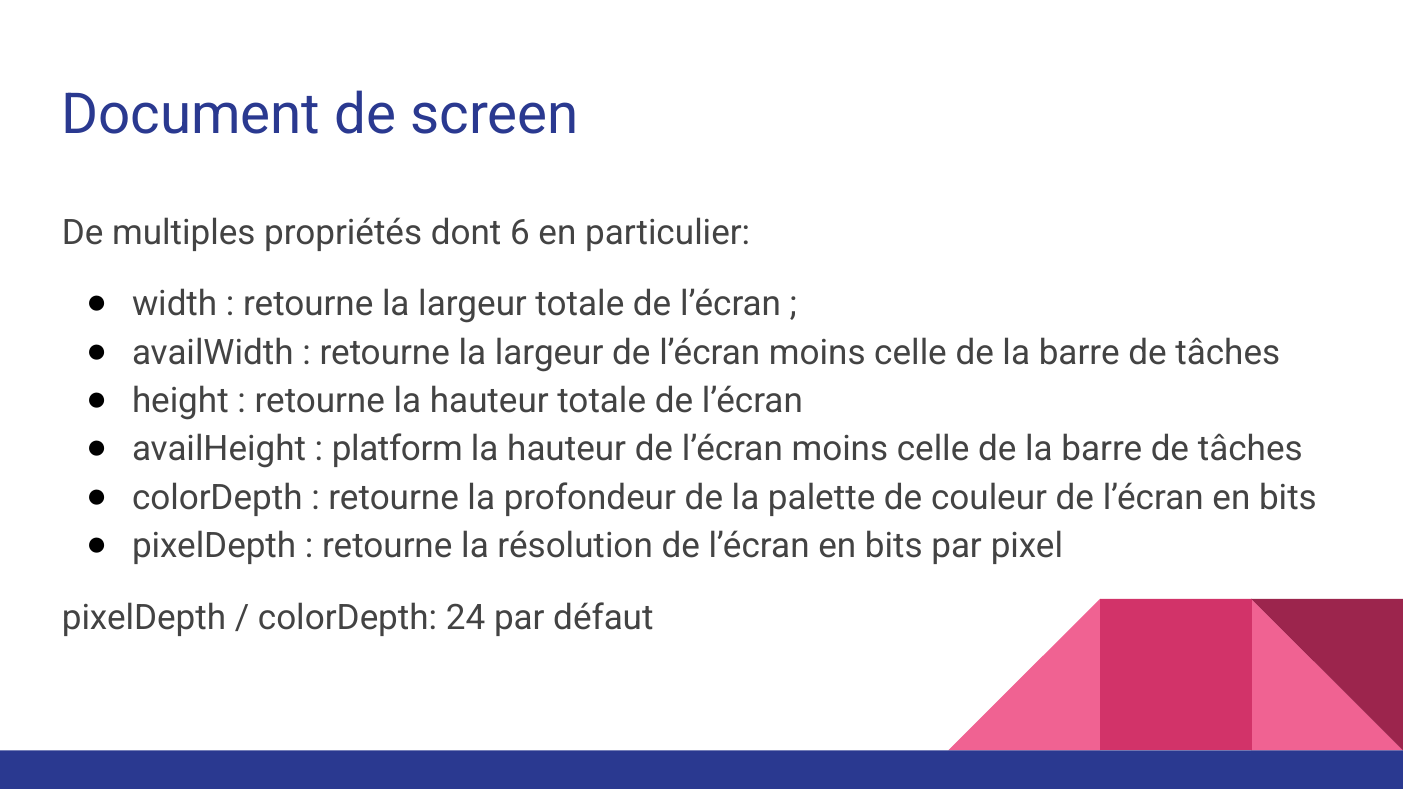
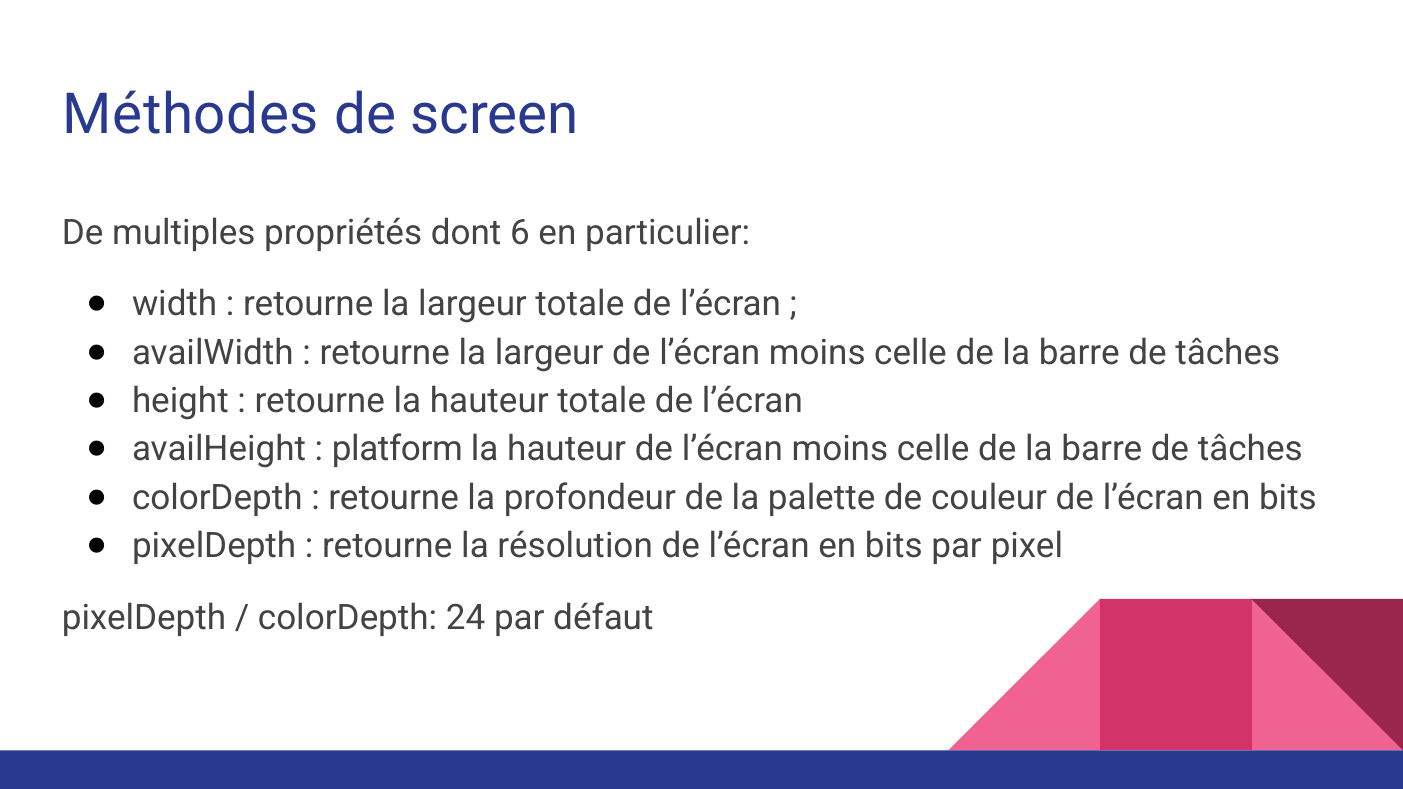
Document: Document -> Méthodes
